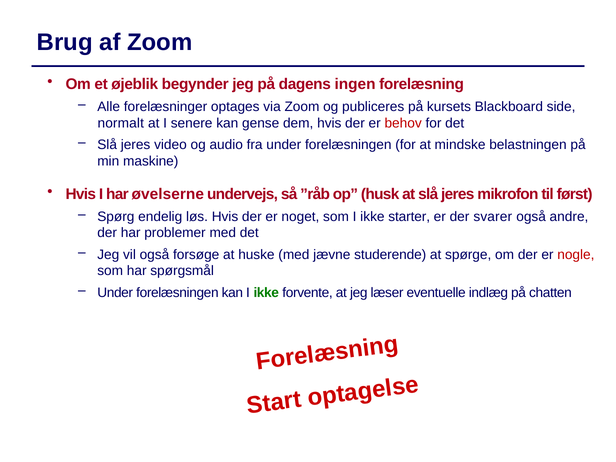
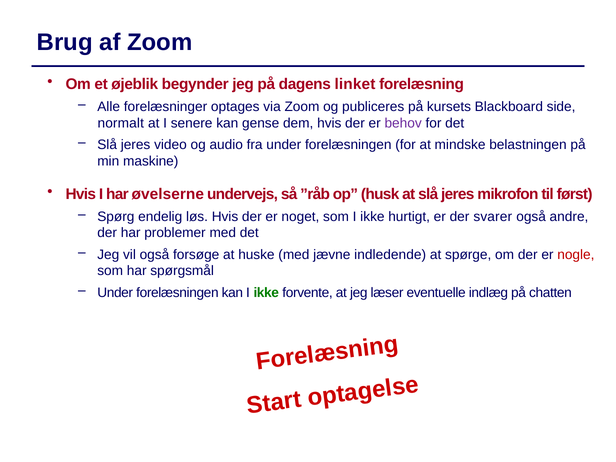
ingen: ingen -> linket
behov colour: red -> purple
starter: starter -> hurtigt
studerende: studerende -> indledende
